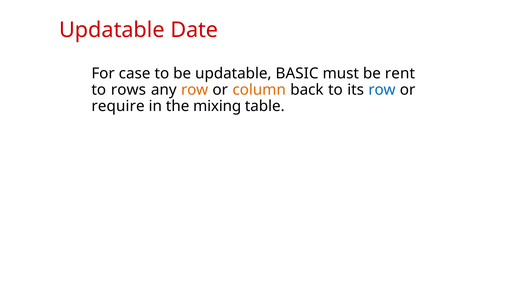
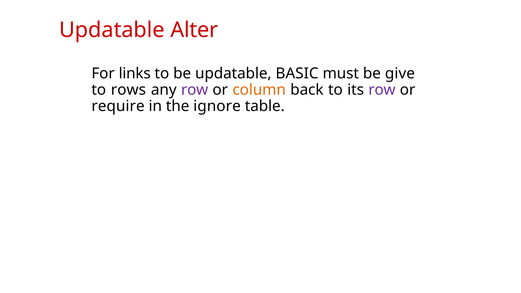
Date: Date -> Alter
case: case -> links
rent: rent -> give
row at (195, 90) colour: orange -> purple
row at (382, 90) colour: blue -> purple
mixing: mixing -> ignore
